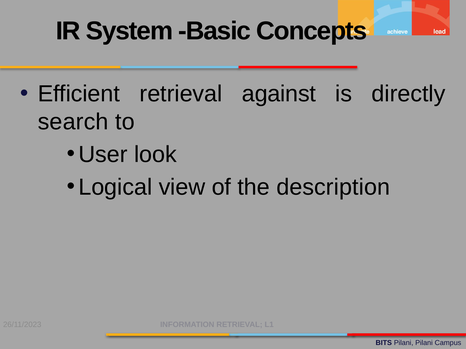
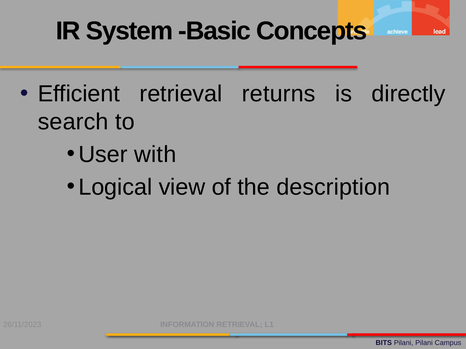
against: against -> returns
look: look -> with
